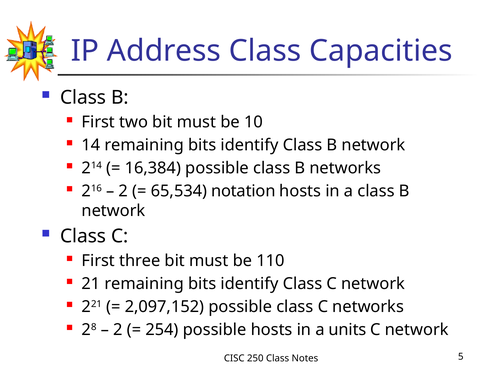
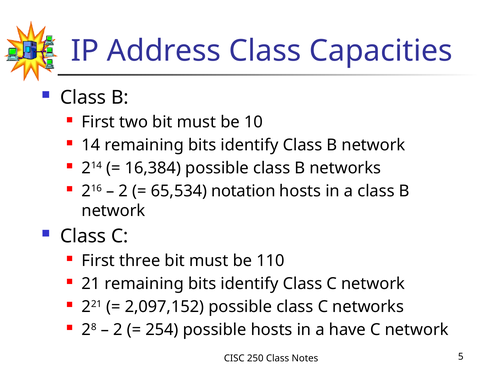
units: units -> have
